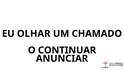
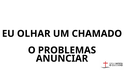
CONTINUAR: CONTINUAR -> PROBLEMAS
